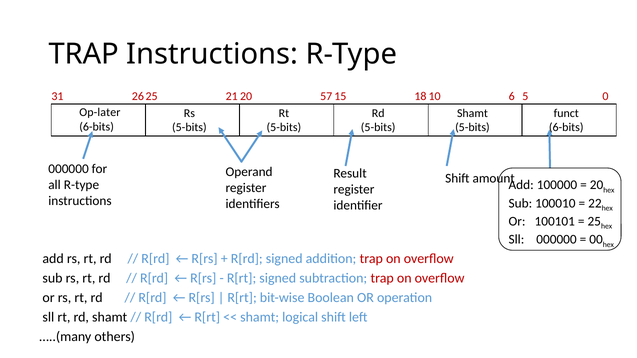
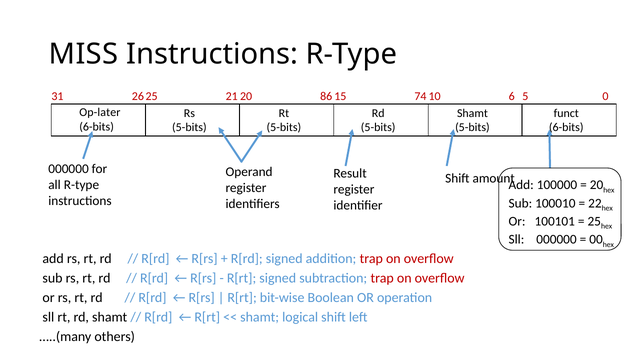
TRAP at (84, 54): TRAP -> MISS
57: 57 -> 86
18: 18 -> 74
